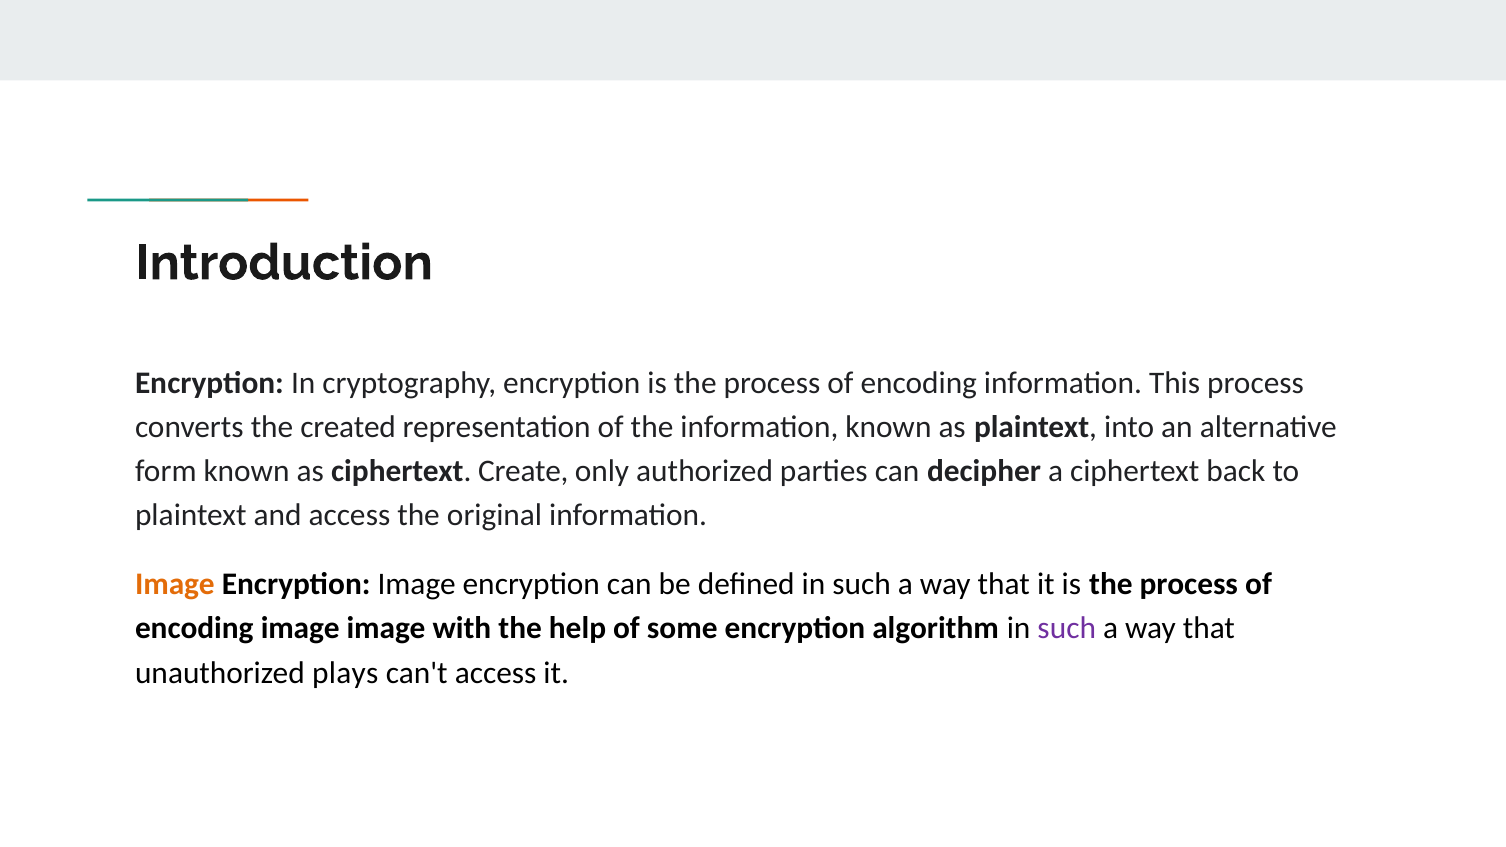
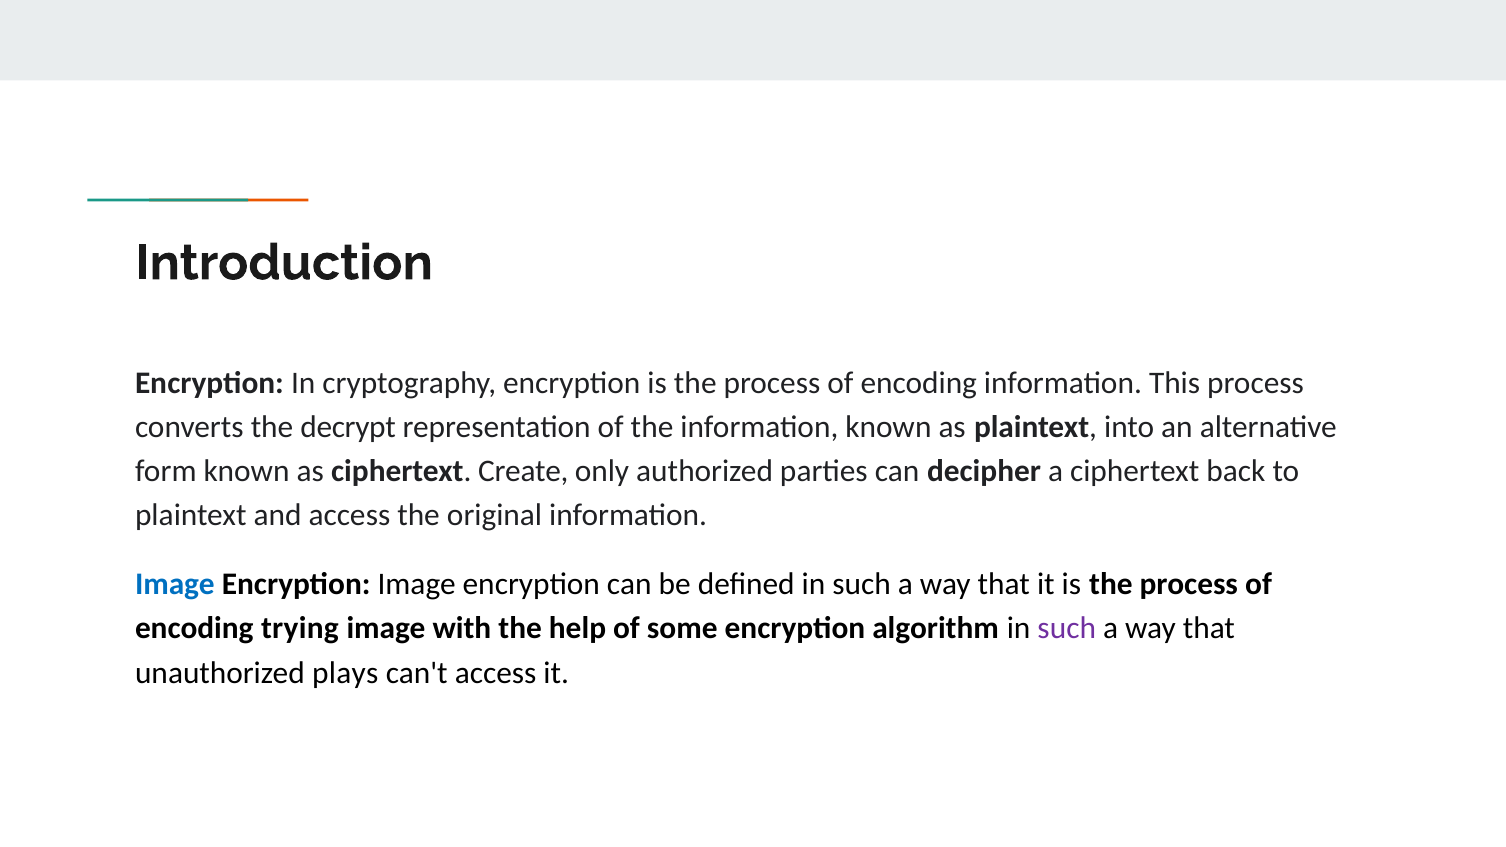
created: created -> decrypt
Image at (175, 585) colour: orange -> blue
encoding image: image -> trying
